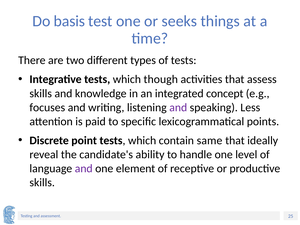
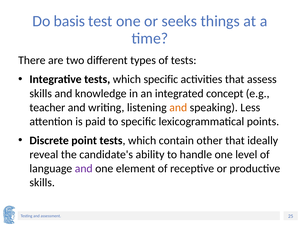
which though: though -> specific
focuses: focuses -> teacher
and at (178, 107) colour: purple -> orange
same: same -> other
